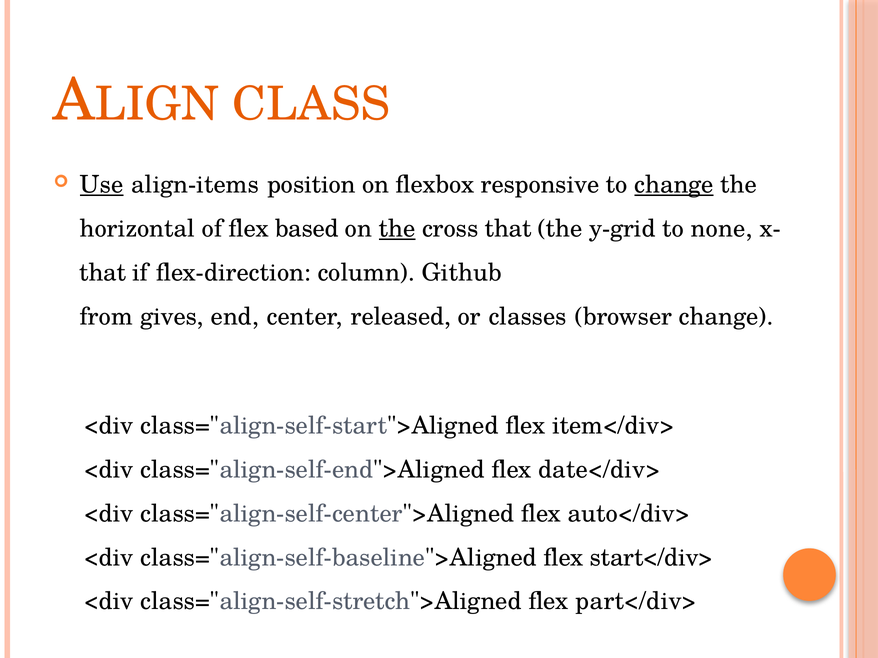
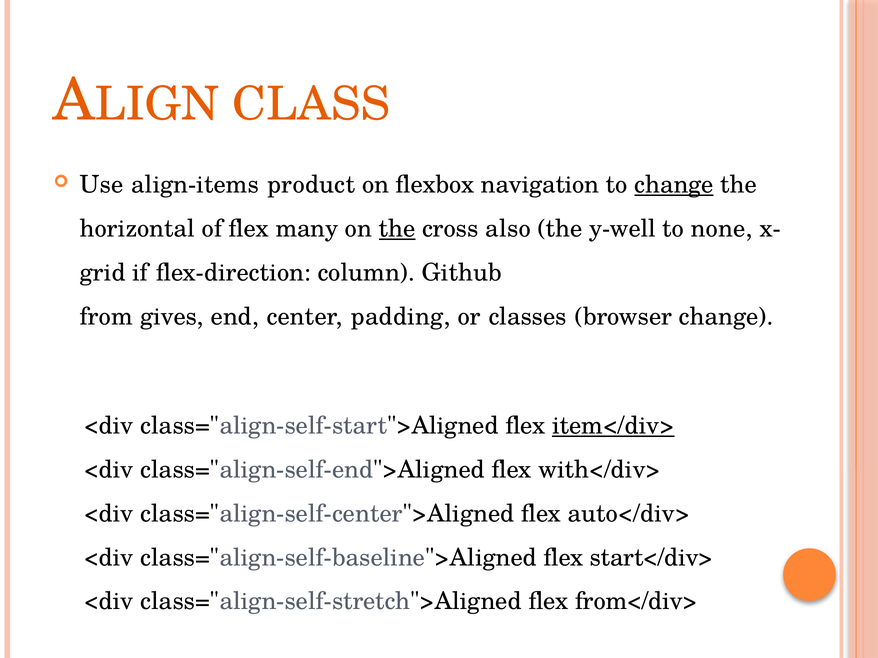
Use underline: present -> none
position: position -> product
responsive: responsive -> navigation
based: based -> many
cross that: that -> also
y-grid: y-grid -> y-well
that at (103, 273): that -> grid
released: released -> padding
item</div> underline: none -> present
date</div>: date</div> -> with</div>
part</div>: part</div> -> from</div>
